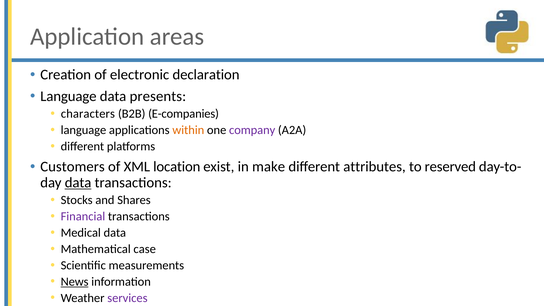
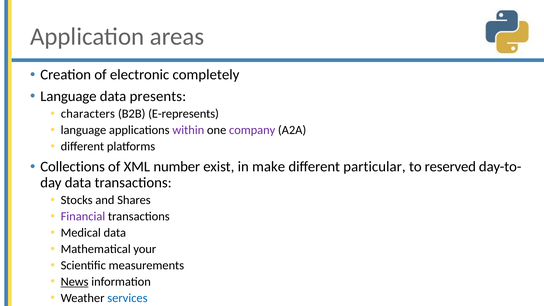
declaration: declaration -> completely
E-companies: E-companies -> E-represents
within colour: orange -> purple
Customers: Customers -> Collections
location: location -> number
attributes: attributes -> particular
data at (78, 183) underline: present -> none
case: case -> your
services colour: purple -> blue
